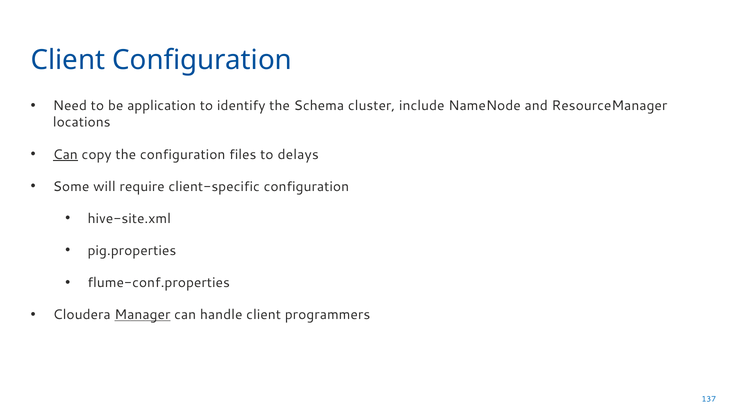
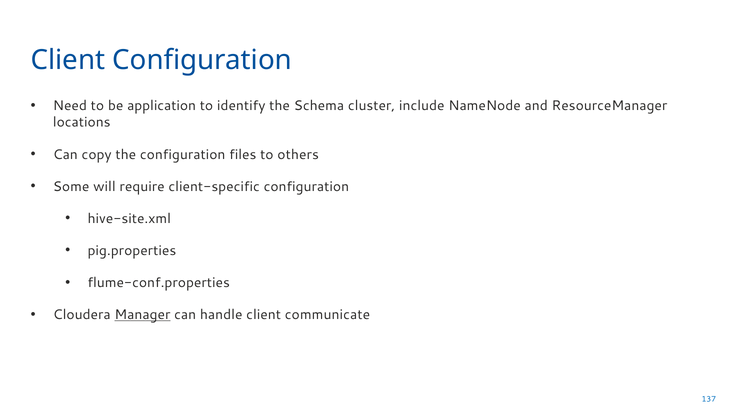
Can at (65, 154) underline: present -> none
delays: delays -> others
programmers: programmers -> communicate
